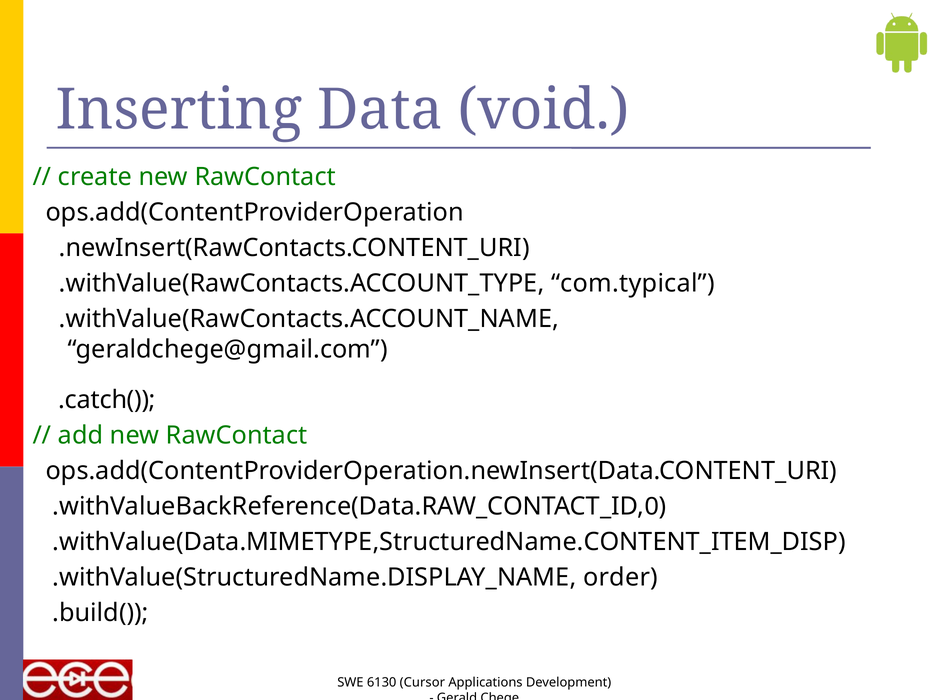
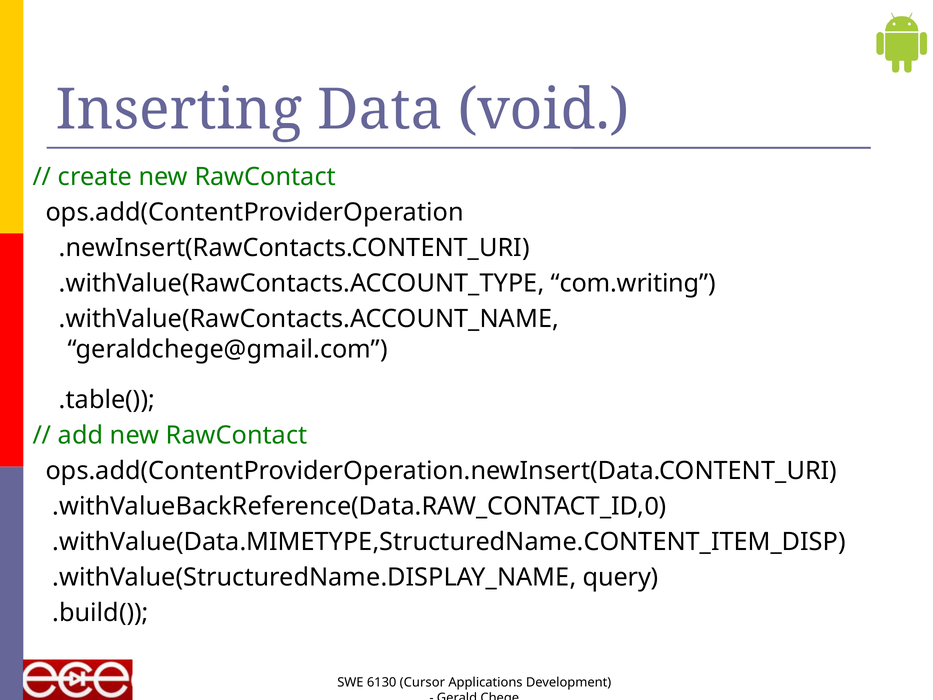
com.typical: com.typical -> com.writing
.catch(: .catch( -> .table(
order: order -> query
